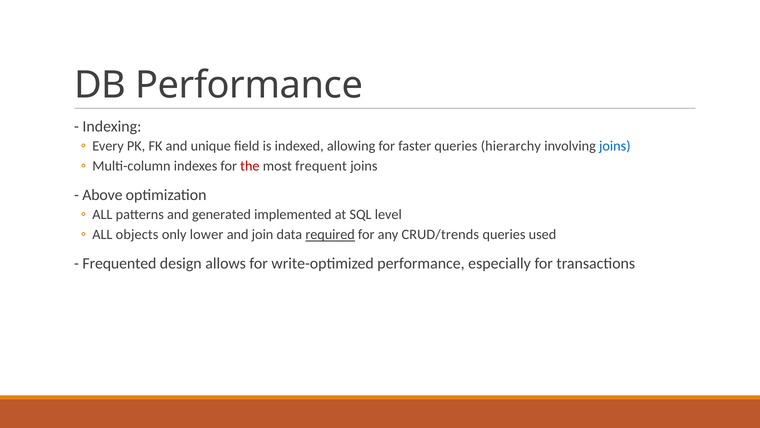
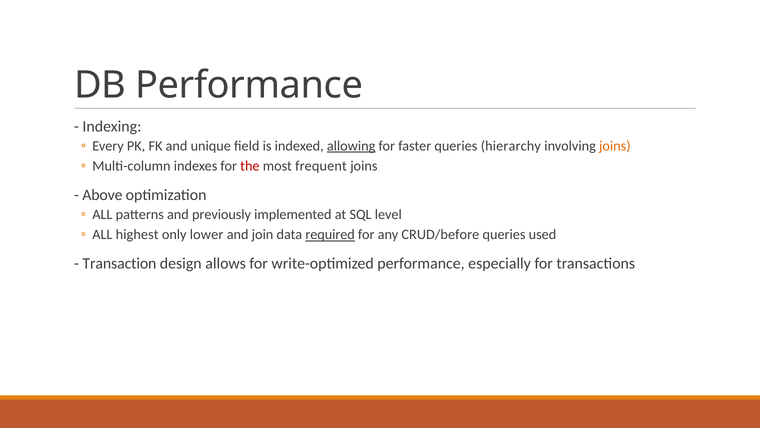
allowing underline: none -> present
joins at (615, 146) colour: blue -> orange
generated: generated -> previously
objects: objects -> highest
CRUD/trends: CRUD/trends -> CRUD/before
Frequented: Frequented -> Transaction
